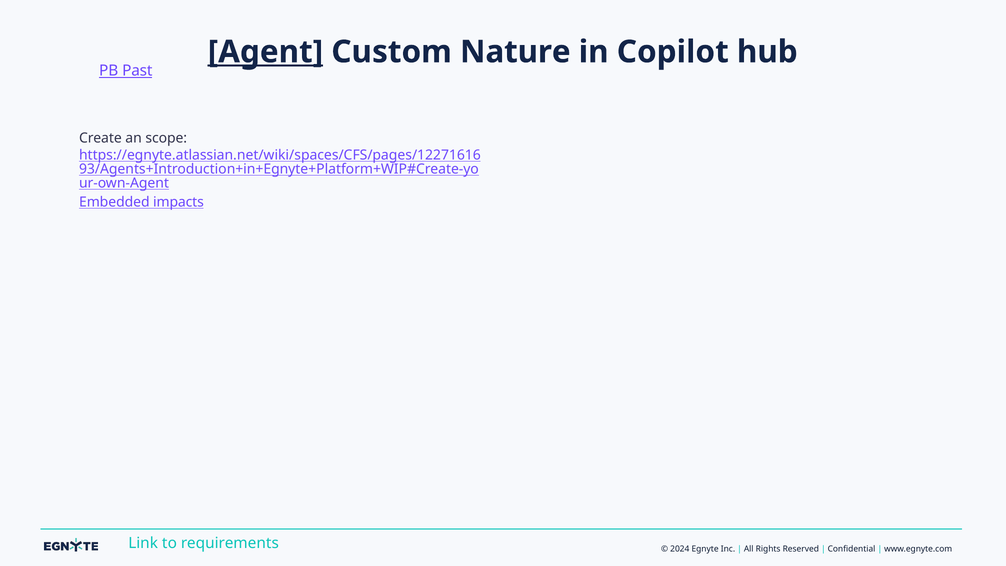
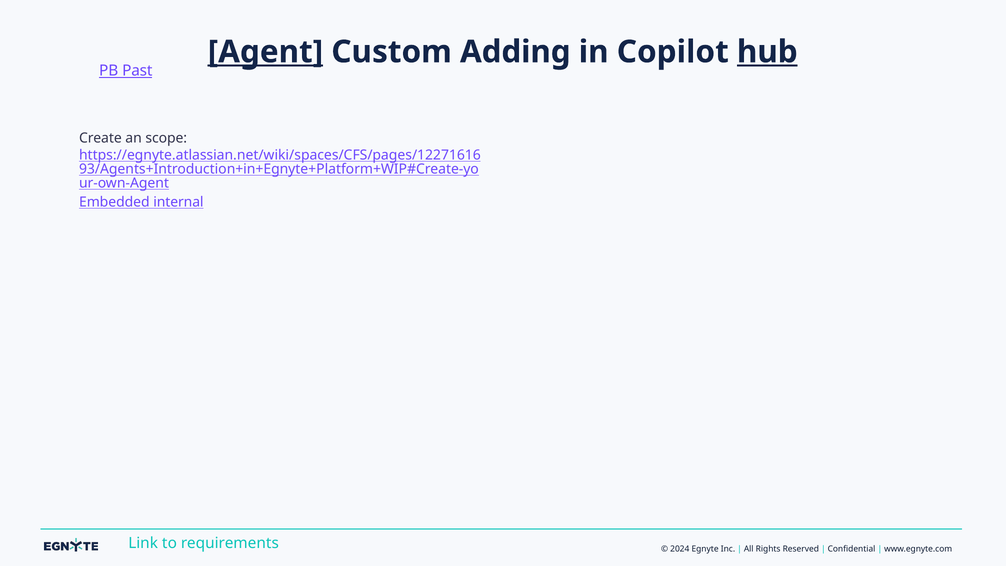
Nature: Nature -> Adding
hub underline: none -> present
impacts: impacts -> internal
